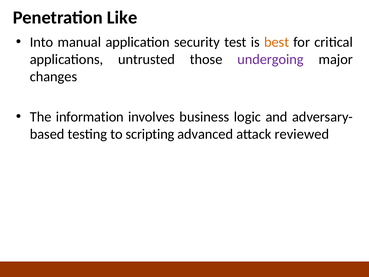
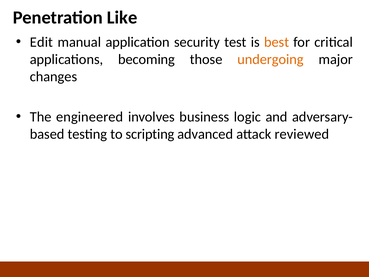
Into: Into -> Edit
untrusted: untrusted -> becoming
undergoing colour: purple -> orange
information: information -> engineered
